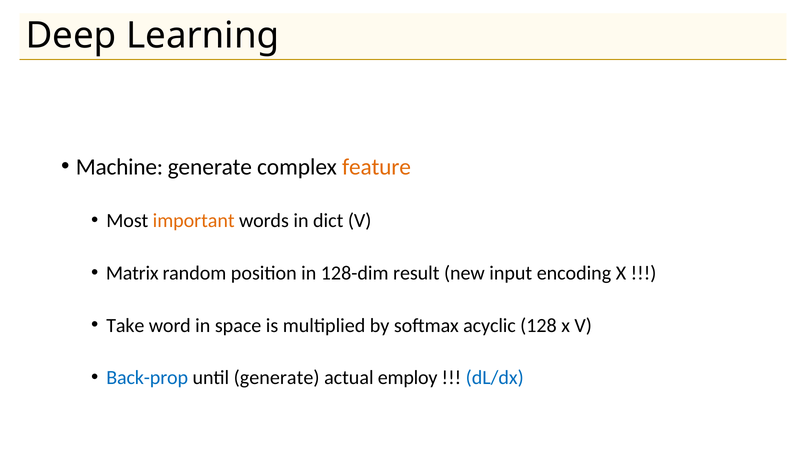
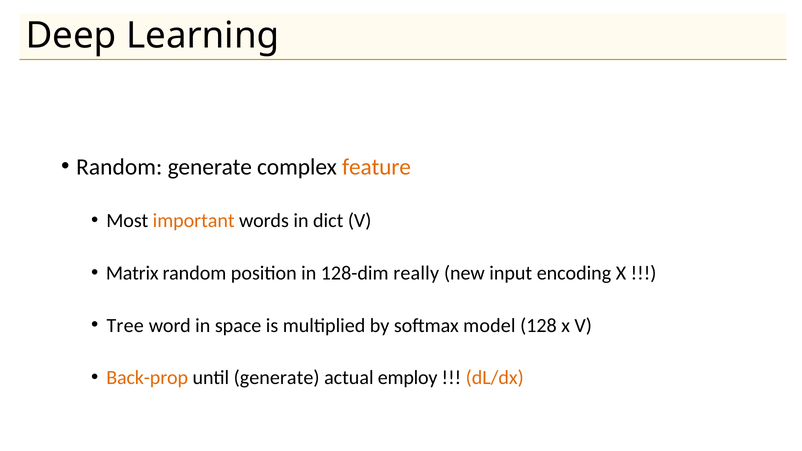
Machine at (119, 167): Machine -> Random
result: result -> really
Take: Take -> Tree
acyclic: acyclic -> model
Back-prop colour: blue -> orange
dL/dx colour: blue -> orange
